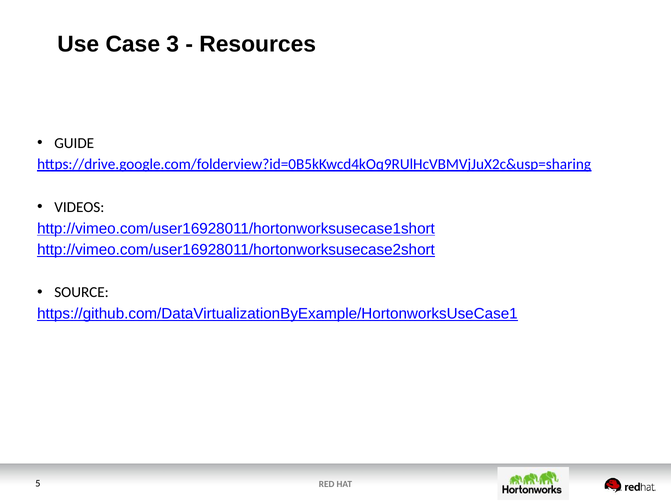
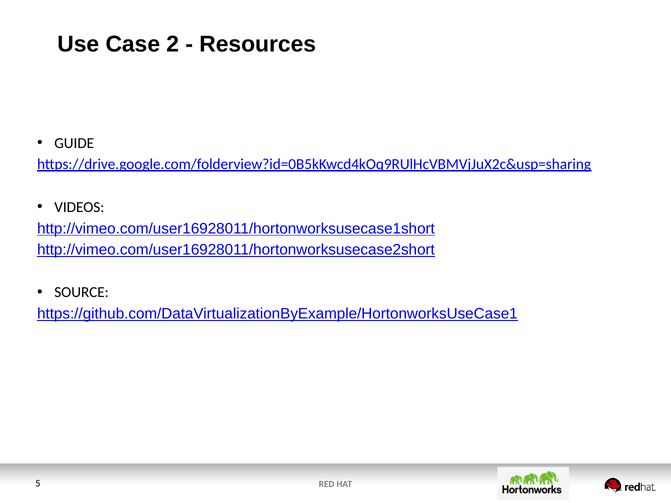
3: 3 -> 2
